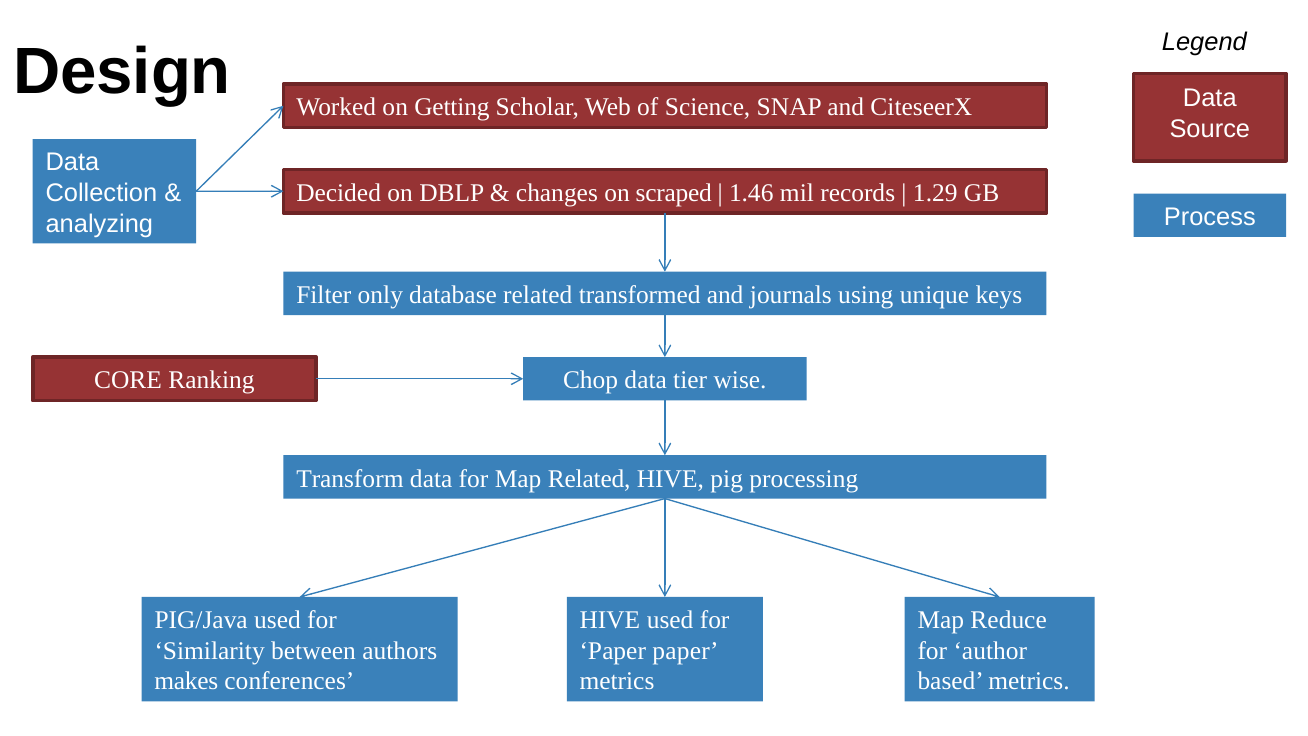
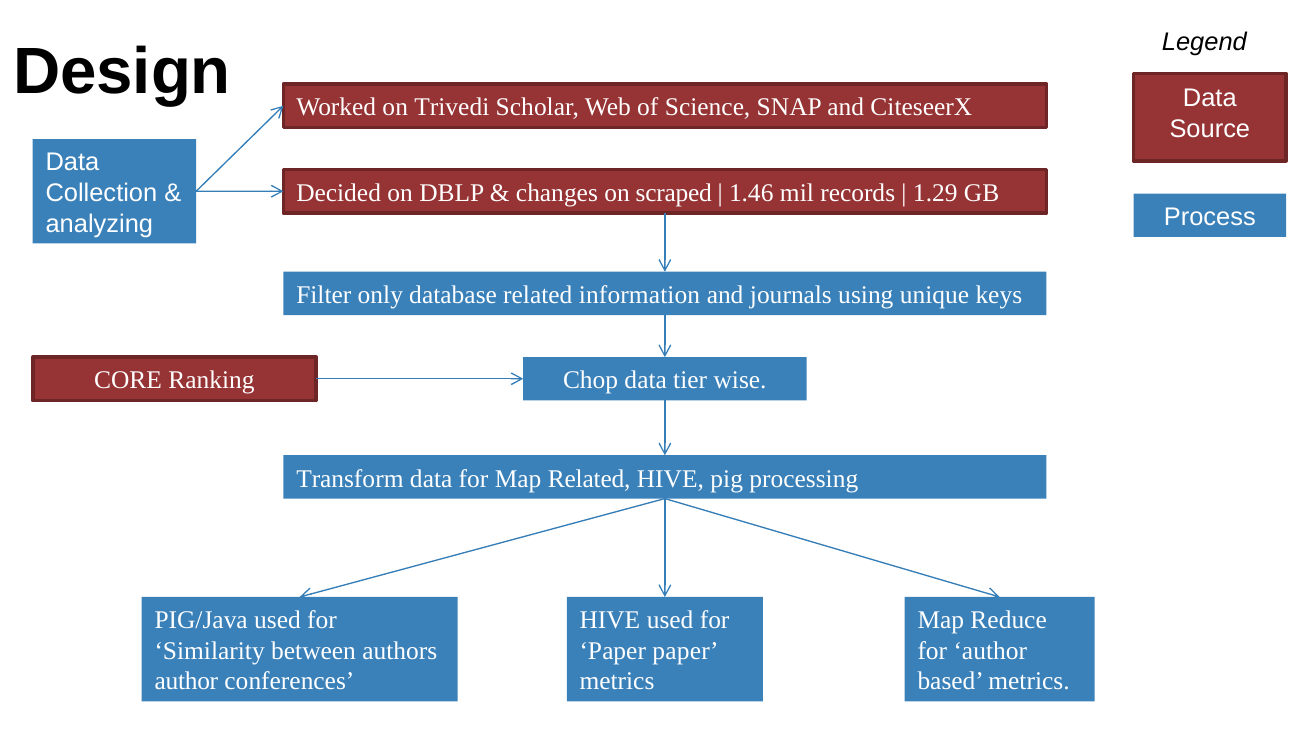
Getting: Getting -> Trivedi
transformed: transformed -> information
makes at (186, 681): makes -> author
